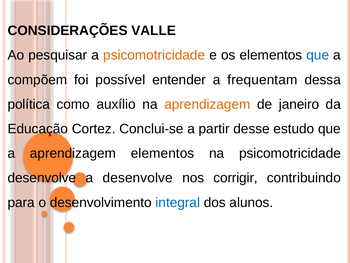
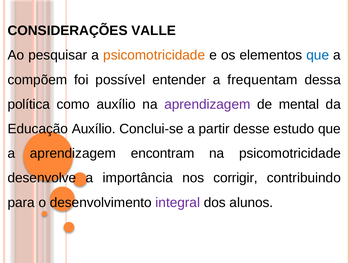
aprendizagem at (207, 104) colour: orange -> purple
janeiro: janeiro -> mental
Educação Cortez: Cortez -> Auxílio
aprendizagem elementos: elementos -> encontram
a desenvolve: desenvolve -> importância
integral colour: blue -> purple
